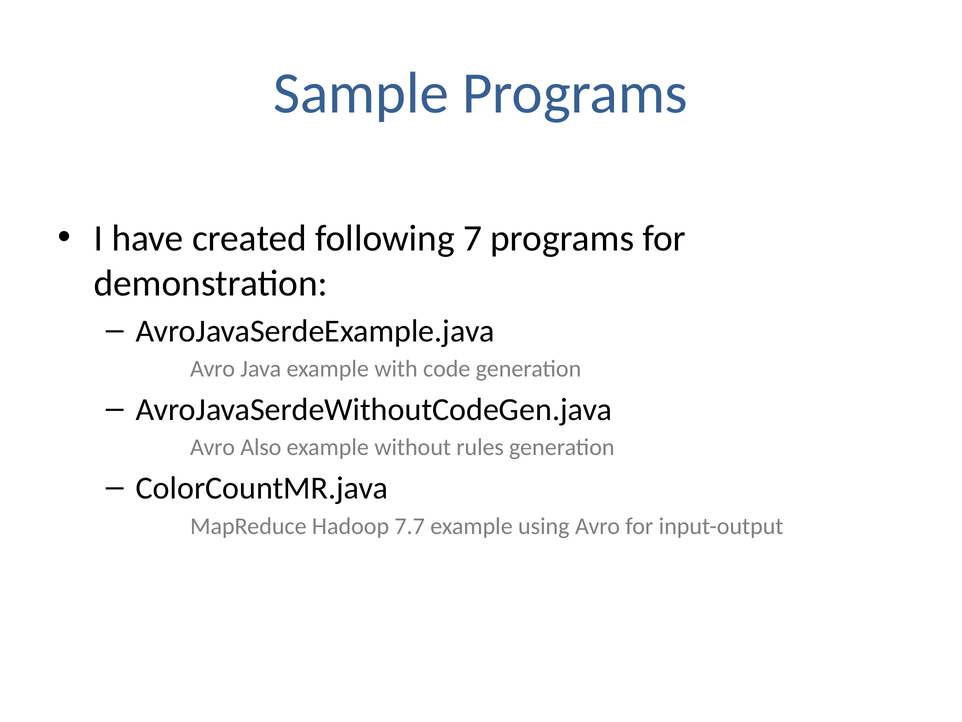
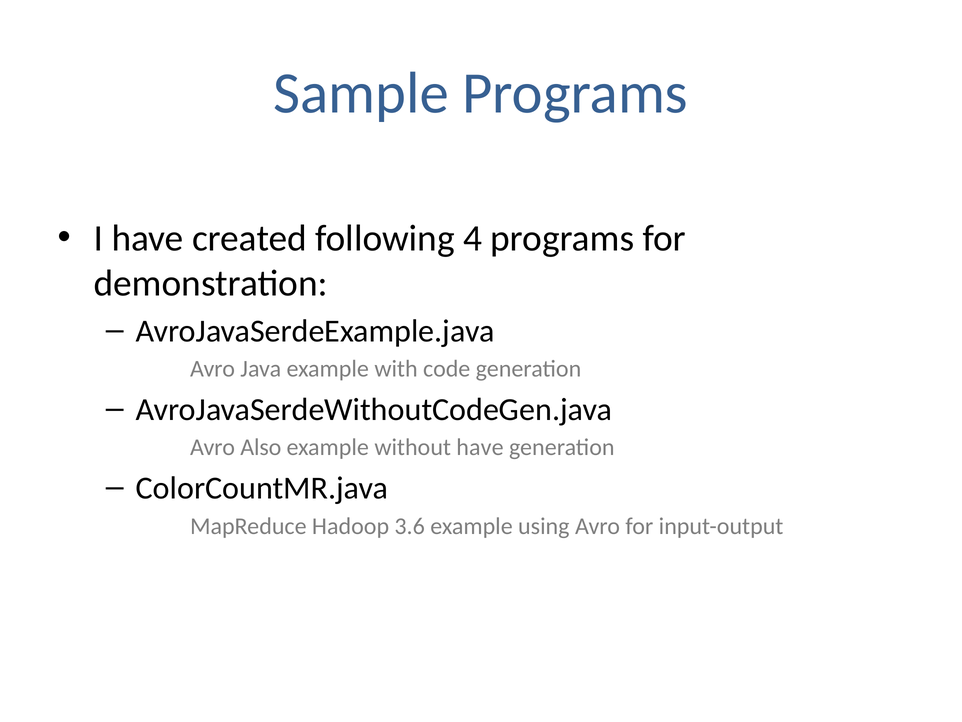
7: 7 -> 4
without rules: rules -> have
7.7: 7.7 -> 3.6
